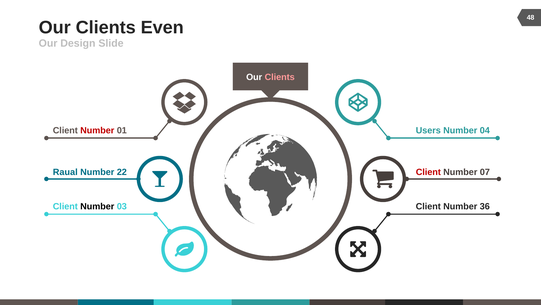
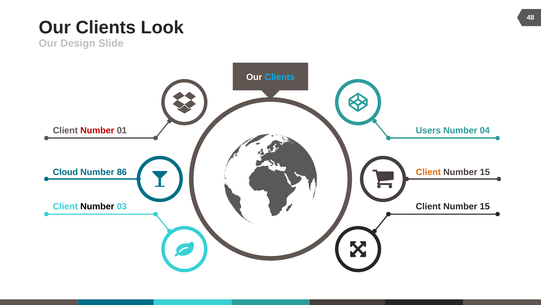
Even: Even -> Look
Clients at (280, 77) colour: pink -> light blue
Raual: Raual -> Cloud
22: 22 -> 86
Client at (428, 172) colour: red -> orange
07 at (485, 172): 07 -> 15
36 at (485, 206): 36 -> 15
